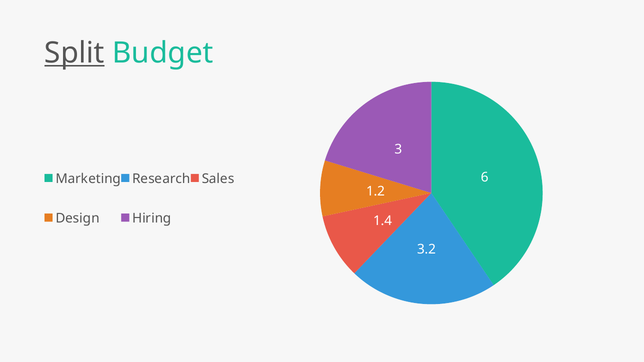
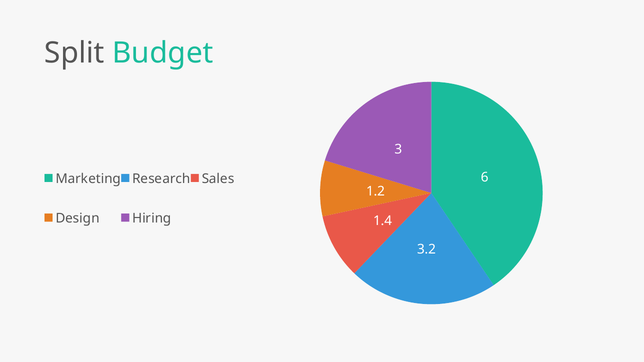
Split underline: present -> none
